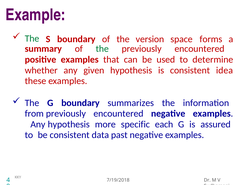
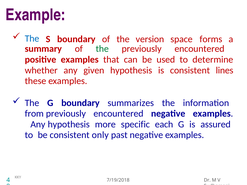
The at (32, 39) colour: green -> blue
idea: idea -> lines
data: data -> only
